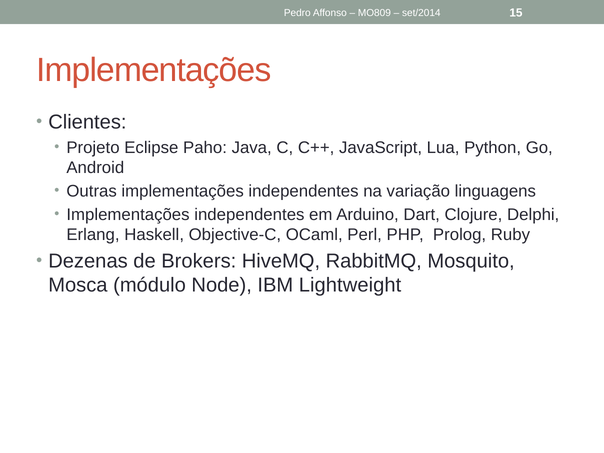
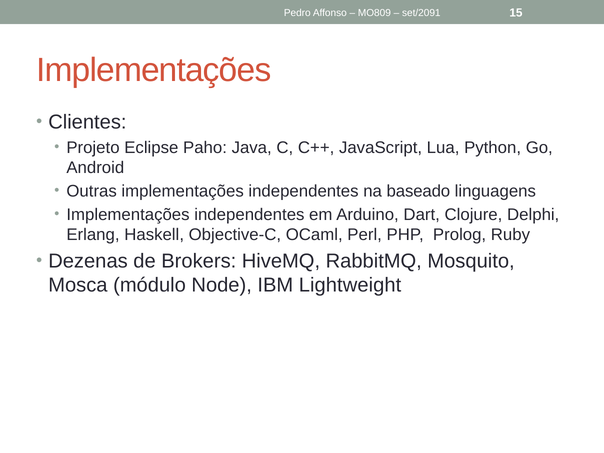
set/2014: set/2014 -> set/2091
variação: variação -> baseado
